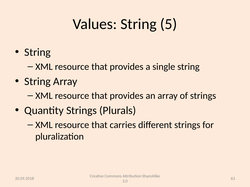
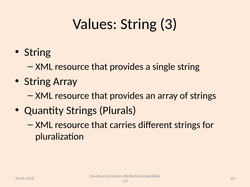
5: 5 -> 3
